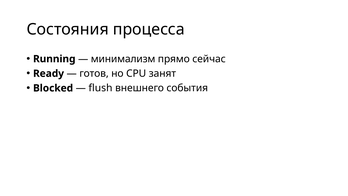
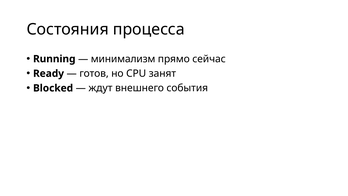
flush: flush -> ждут
